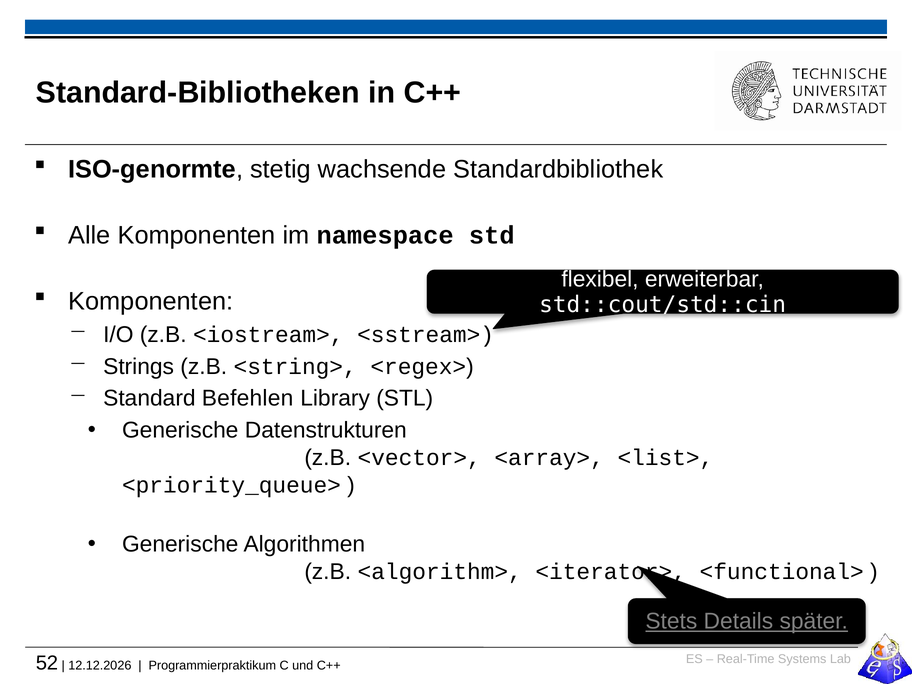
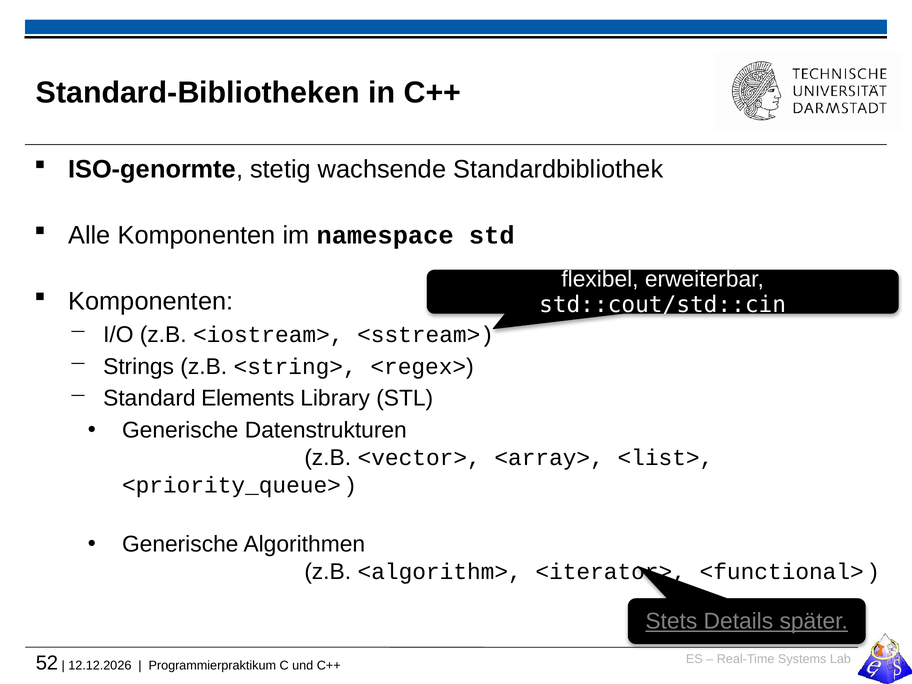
Befehlen: Befehlen -> Elements
